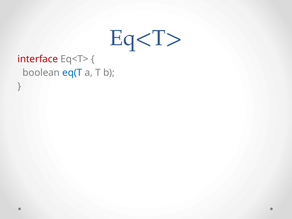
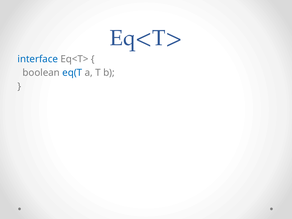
interface colour: red -> blue
